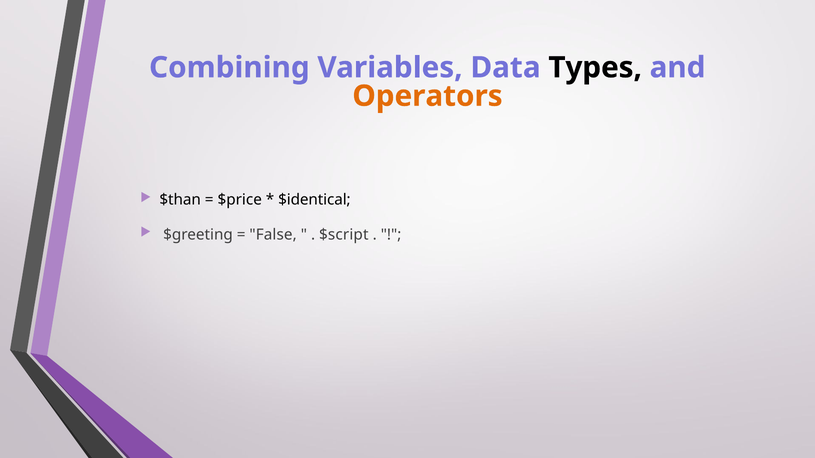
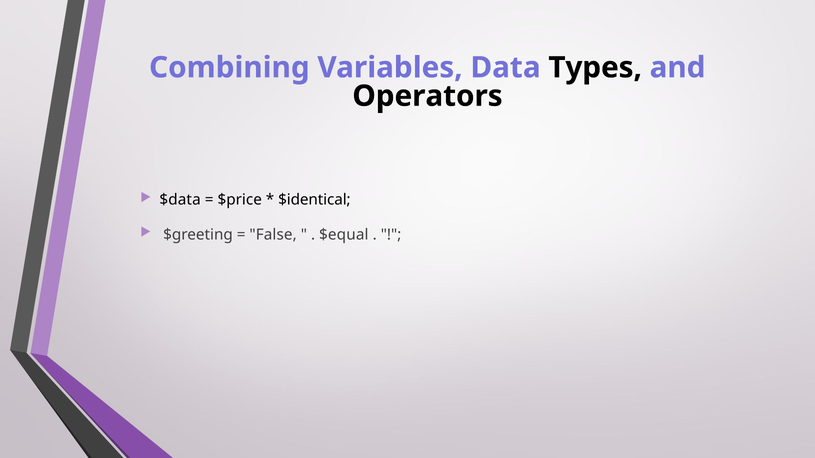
Operators colour: orange -> black
$than: $than -> $data
$script: $script -> $equal
